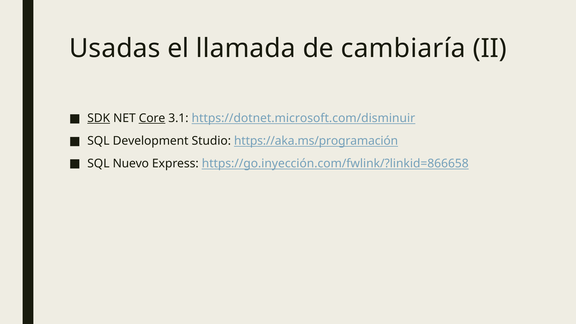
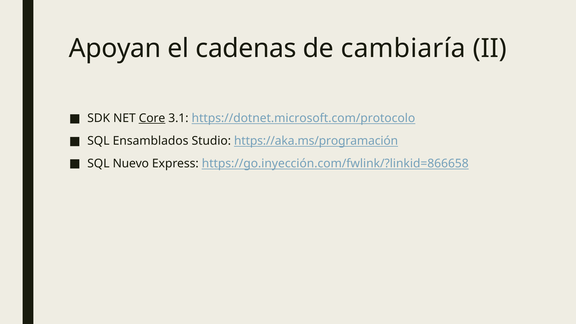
Usadas: Usadas -> Apoyan
llamada: llamada -> cadenas
SDK underline: present -> none
https://dotnet.microsoft.com/disminuir: https://dotnet.microsoft.com/disminuir -> https://dotnet.microsoft.com/protocolo
Development: Development -> Ensamblados
